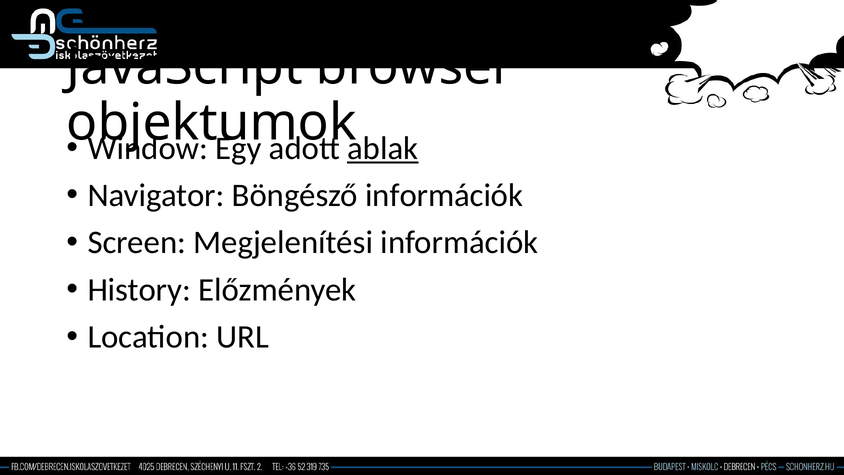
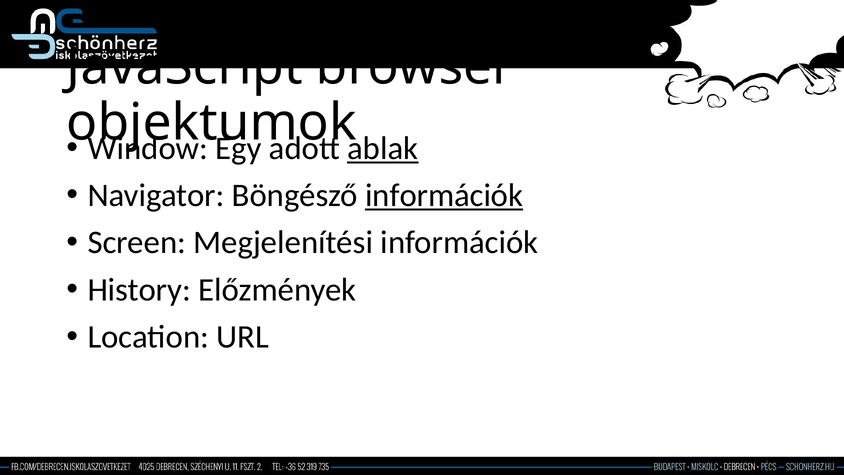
információk at (444, 195) underline: none -> present
